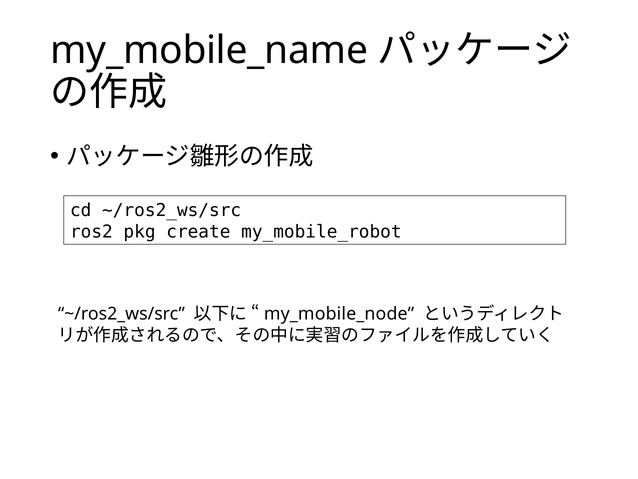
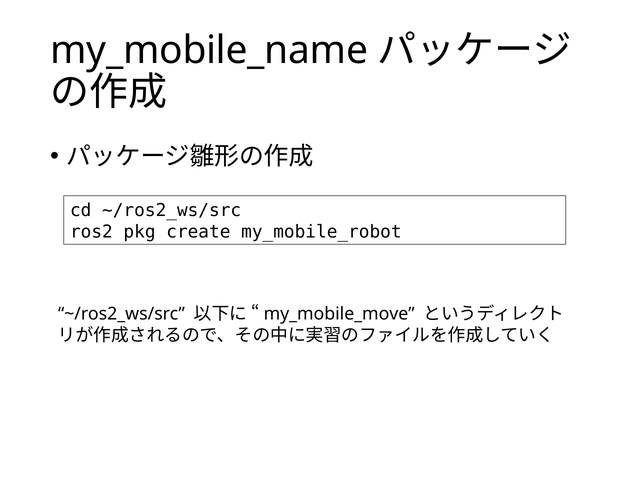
my_mobile_node: my_mobile_node -> my_mobile_move
